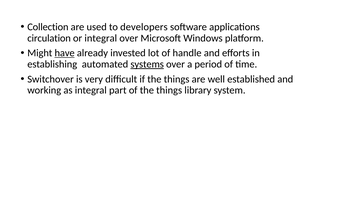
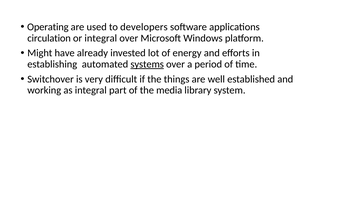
Collection: Collection -> Operating
have underline: present -> none
handle: handle -> energy
of the things: things -> media
